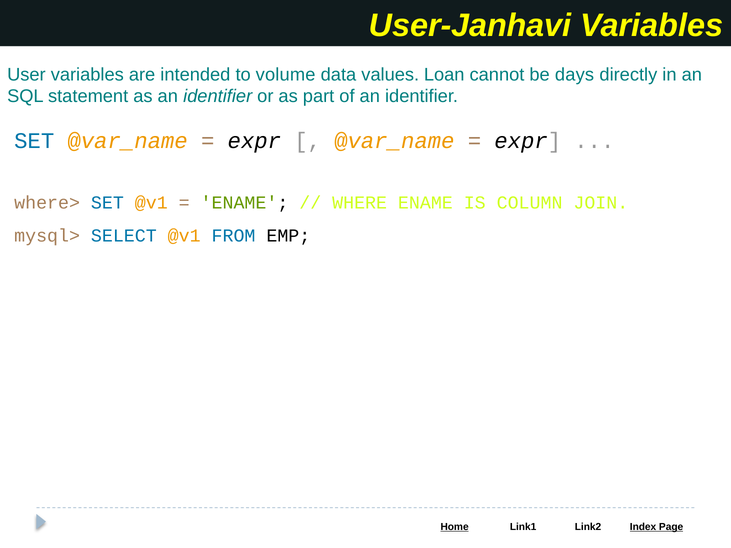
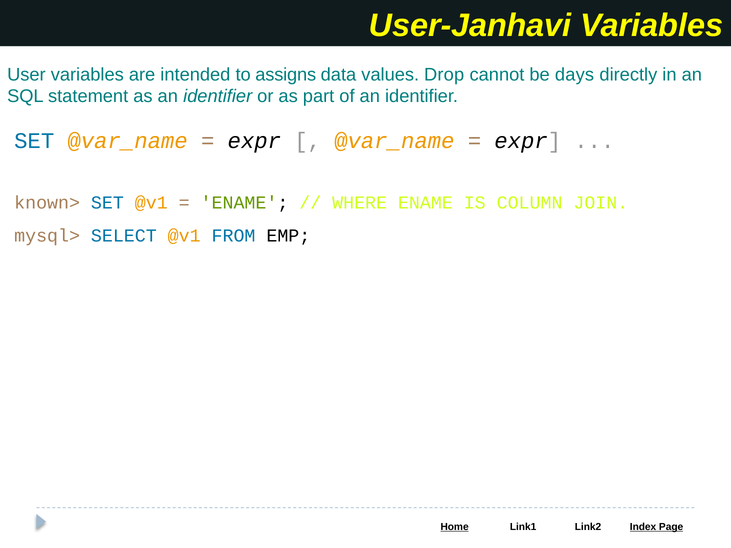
volume: volume -> assigns
Loan: Loan -> Drop
where>: where> -> known>
